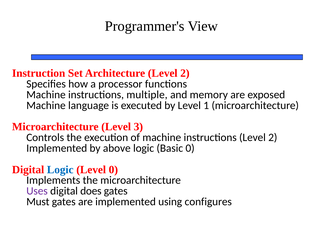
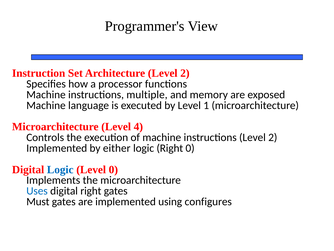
3: 3 -> 4
above: above -> either
logic Basic: Basic -> Right
Uses colour: purple -> blue
digital does: does -> right
